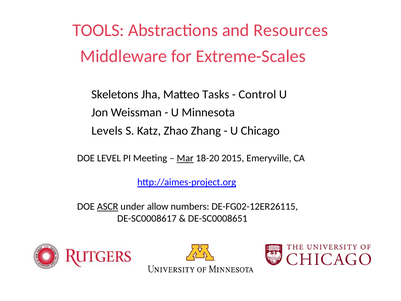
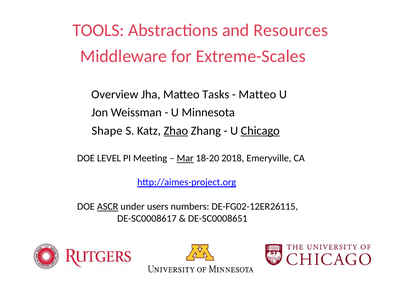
Skeletons: Skeletons -> Overview
Control at (257, 94): Control -> Matteo
Levels: Levels -> Shape
Zhao underline: none -> present
Chicago underline: none -> present
2015: 2015 -> 2018
allow: allow -> users
